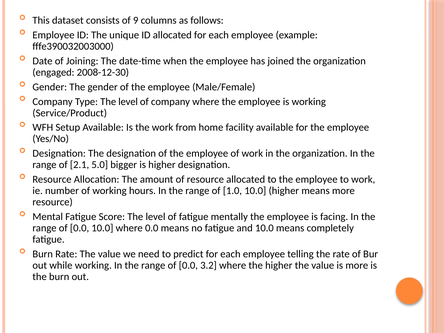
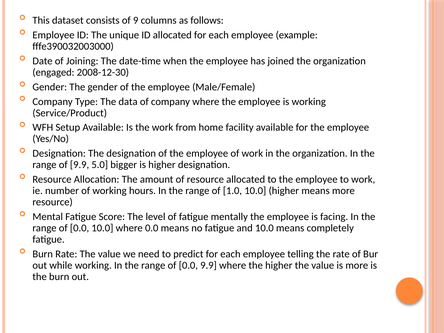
Type The level: level -> data
of 2.1: 2.1 -> 9.9
0.0 3.2: 3.2 -> 9.9
